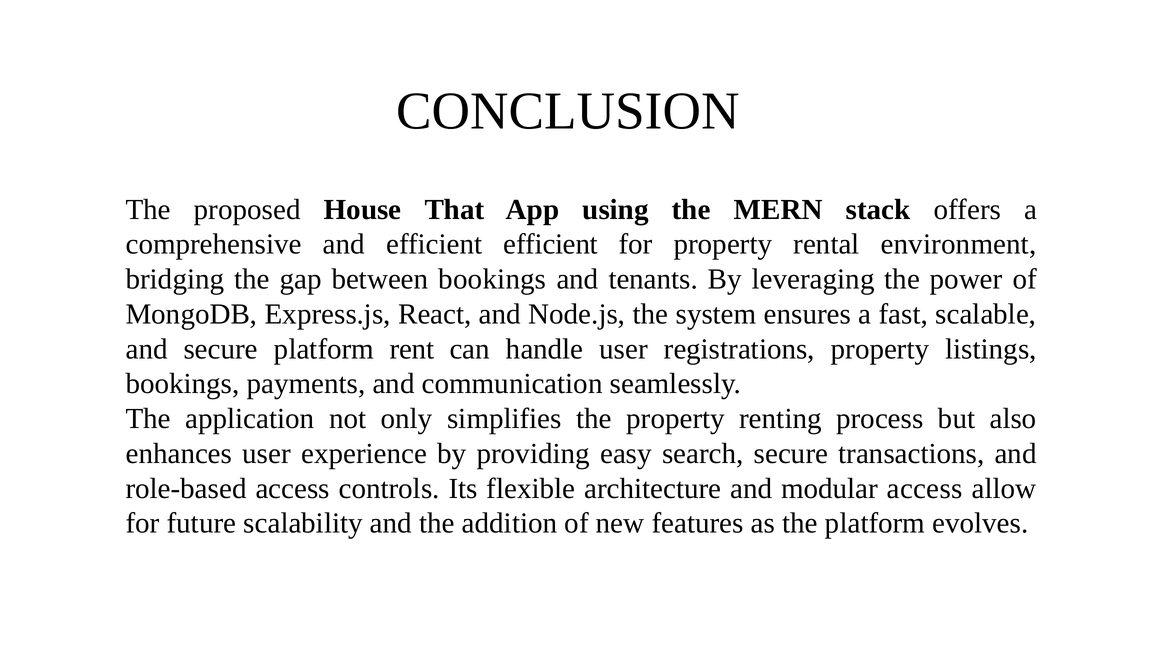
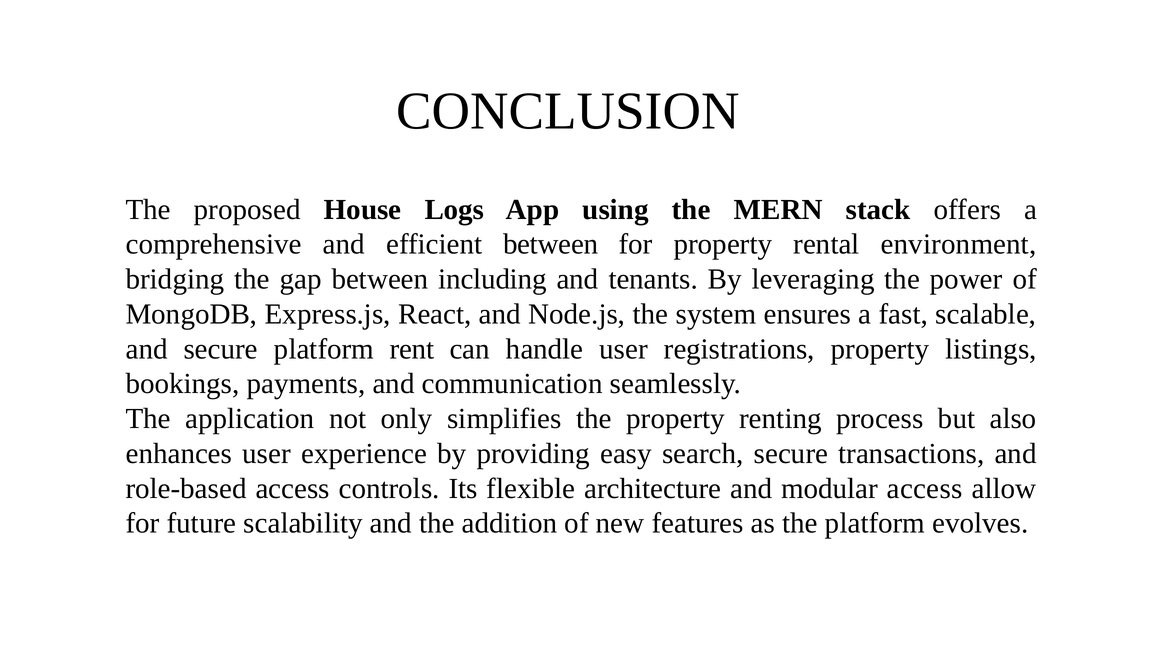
That: That -> Logs
efficient efficient: efficient -> between
between bookings: bookings -> including
